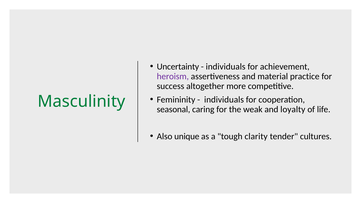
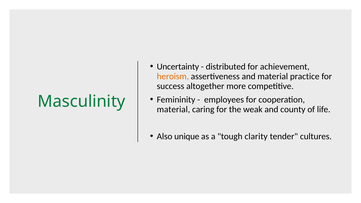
individuals at (226, 67): individuals -> distributed
heroism colour: purple -> orange
individuals at (224, 100): individuals -> employees
seasonal at (174, 109): seasonal -> material
loyalty: loyalty -> county
